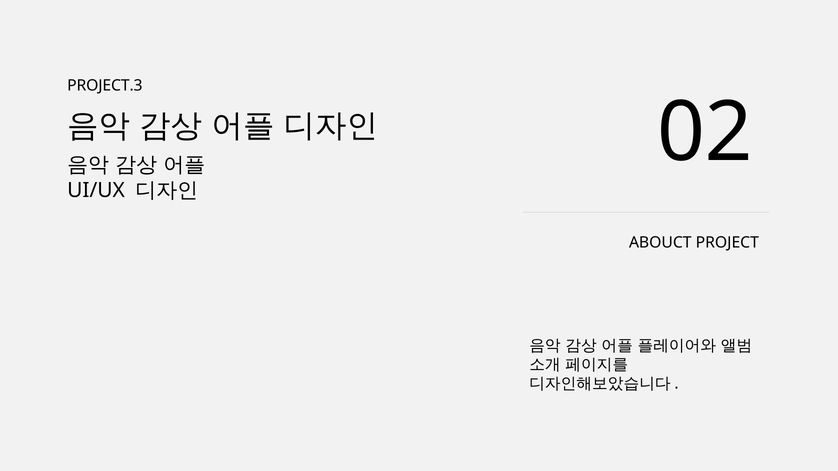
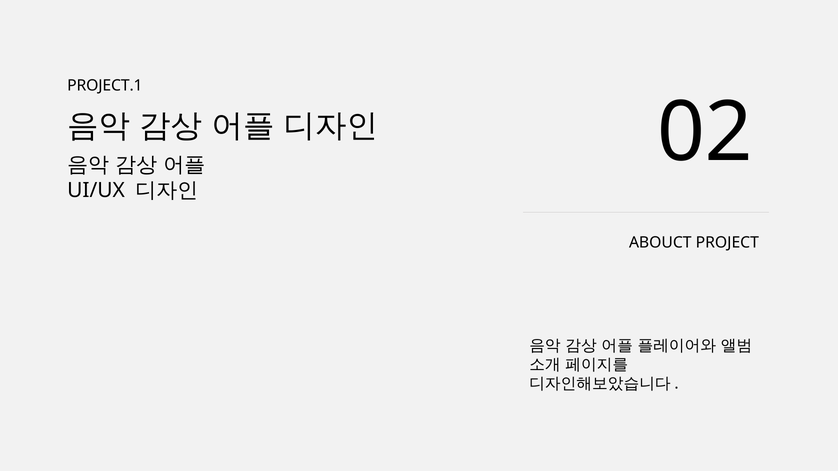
PROJECT.3: PROJECT.3 -> PROJECT.1
